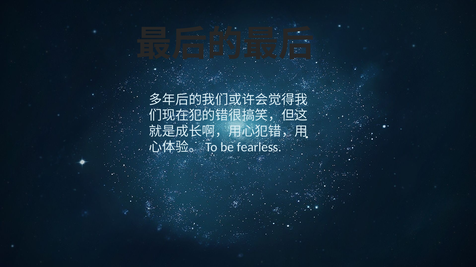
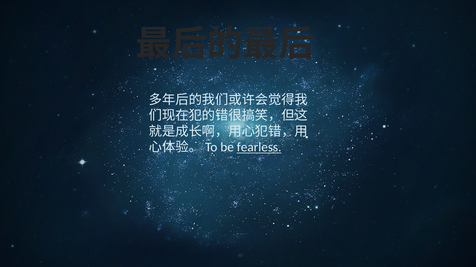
fearless underline: none -> present
